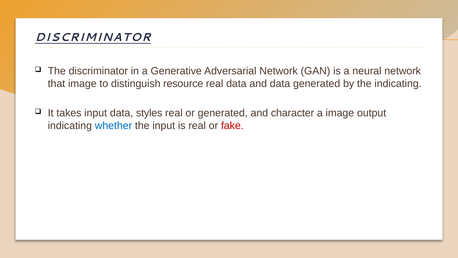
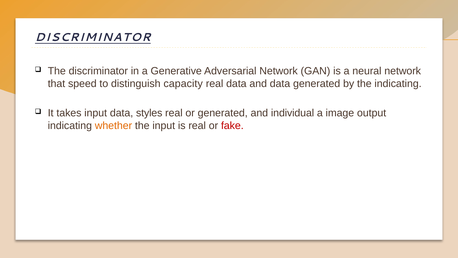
that image: image -> speed
resource: resource -> capacity
character: character -> individual
whether colour: blue -> orange
